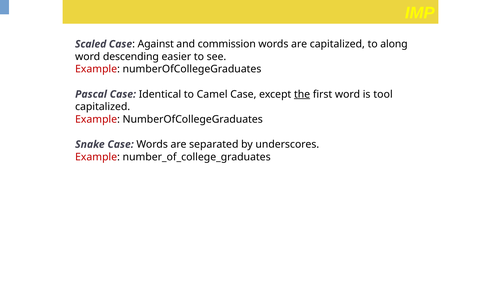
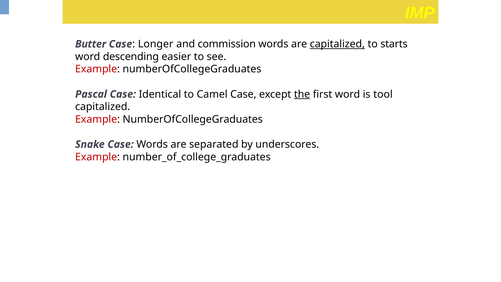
Scaled: Scaled -> Butter
Against: Against -> Longer
capitalized at (337, 44) underline: none -> present
along: along -> starts
